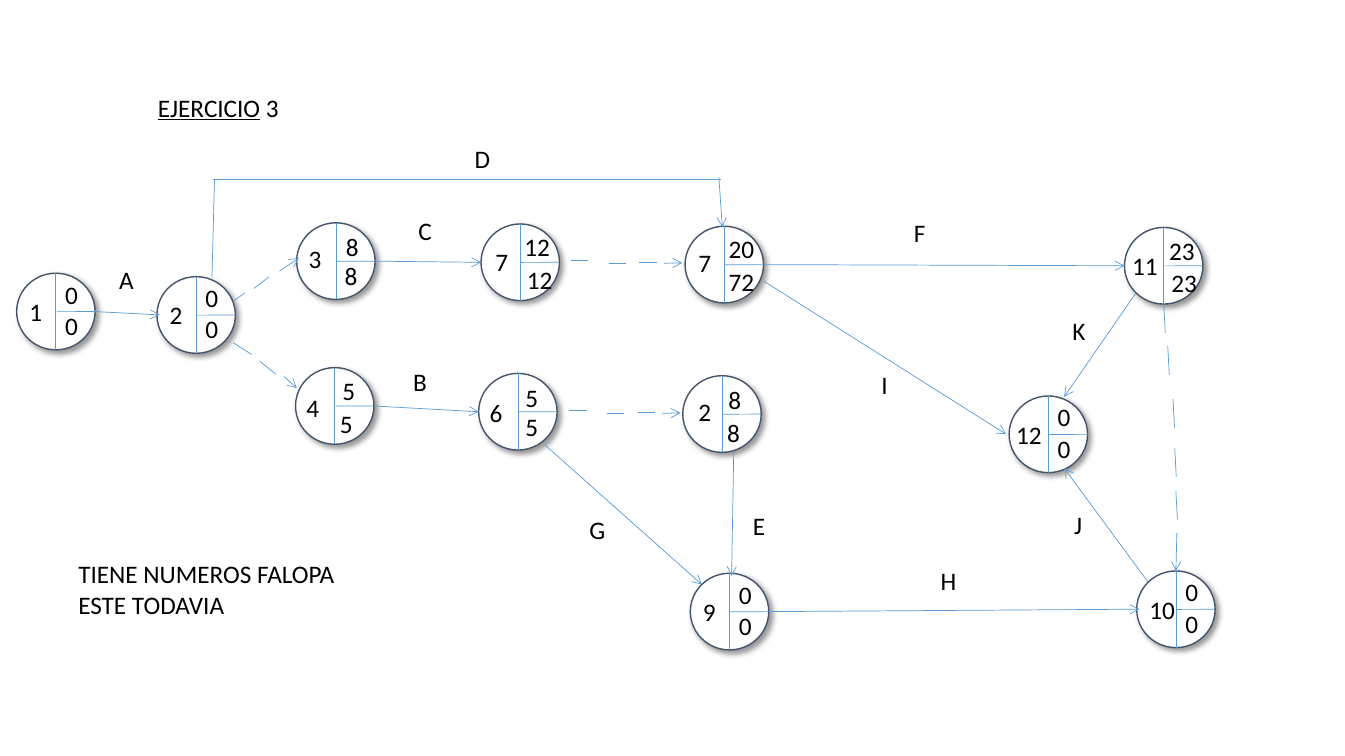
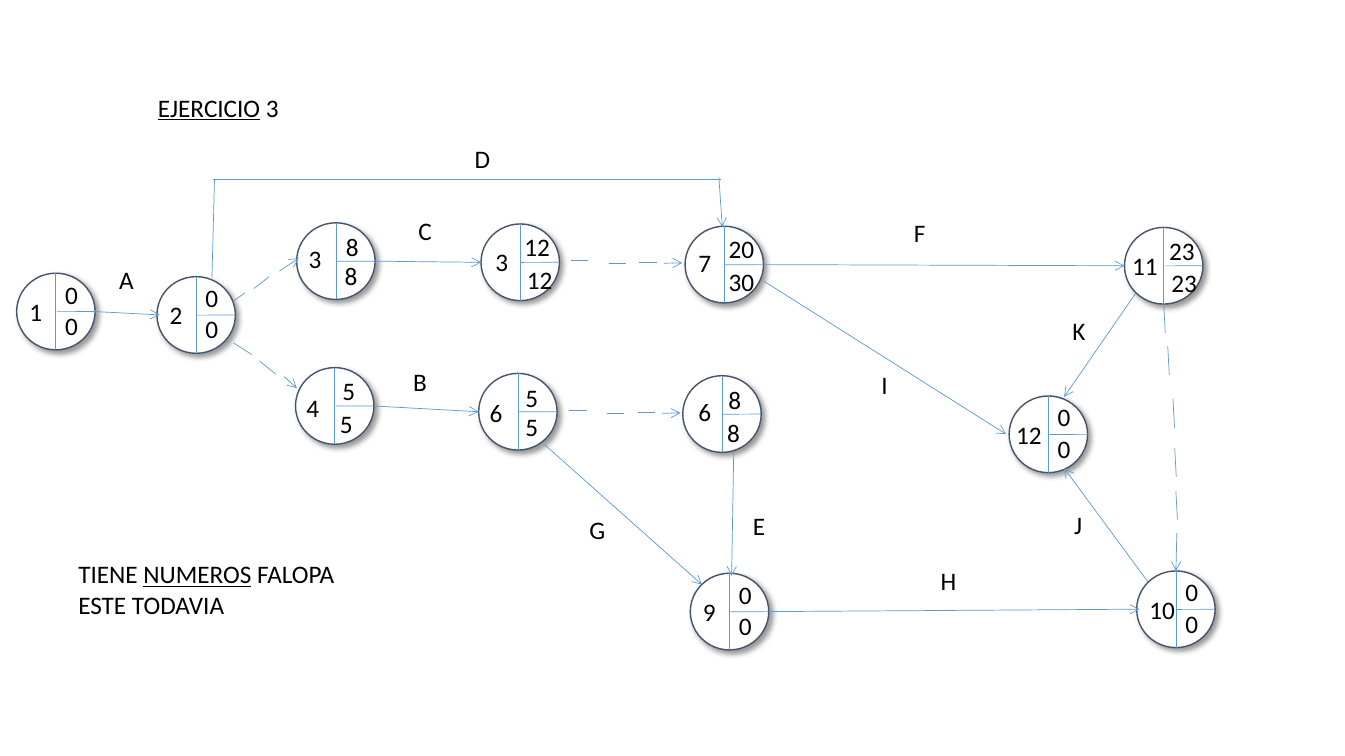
3 7: 7 -> 3
72: 72 -> 30
6 2: 2 -> 6
NUMEROS underline: none -> present
